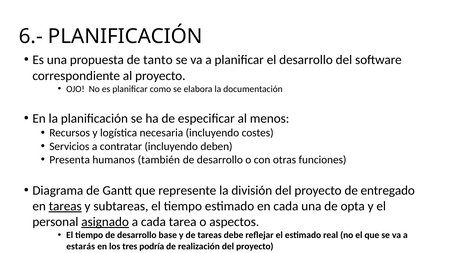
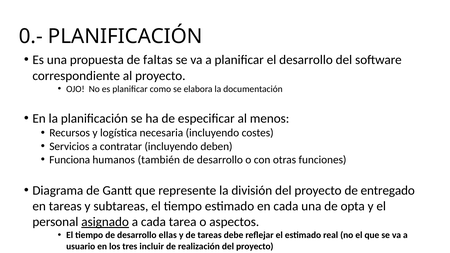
6.-: 6.- -> 0.-
tanto: tanto -> faltas
Presenta: Presenta -> Funciona
tareas at (65, 206) underline: present -> none
base: base -> ellas
estarás: estarás -> usuario
podría: podría -> incluir
